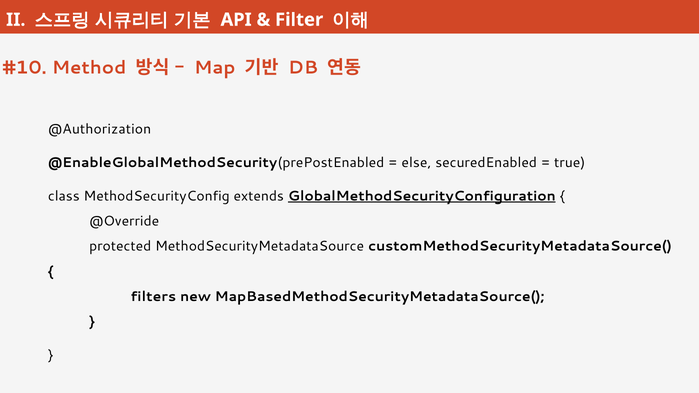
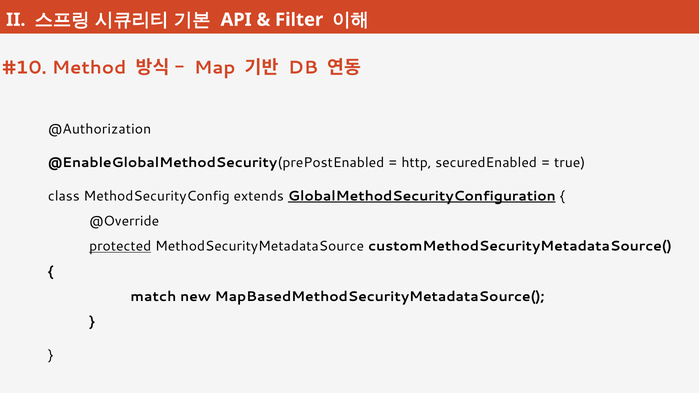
else: else -> http
protected underline: none -> present
filters: filters -> match
